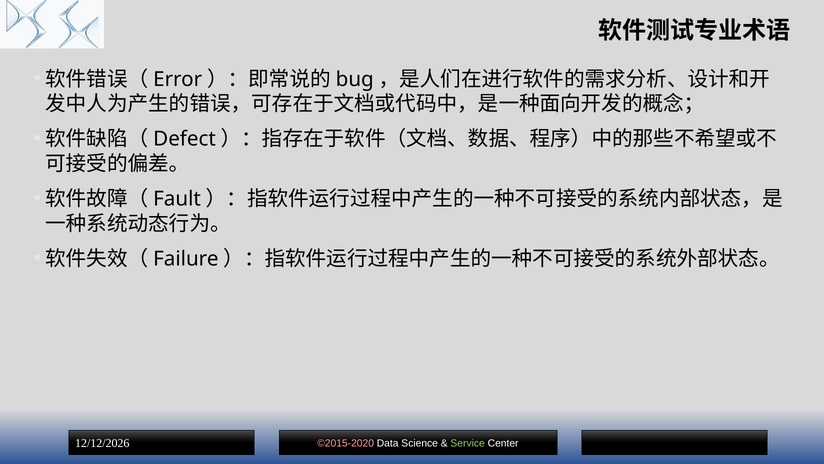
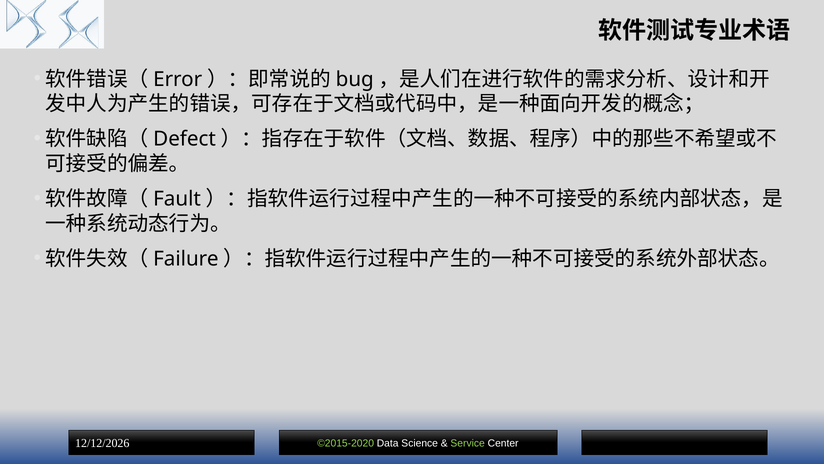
©2015-2020 colour: pink -> light green
